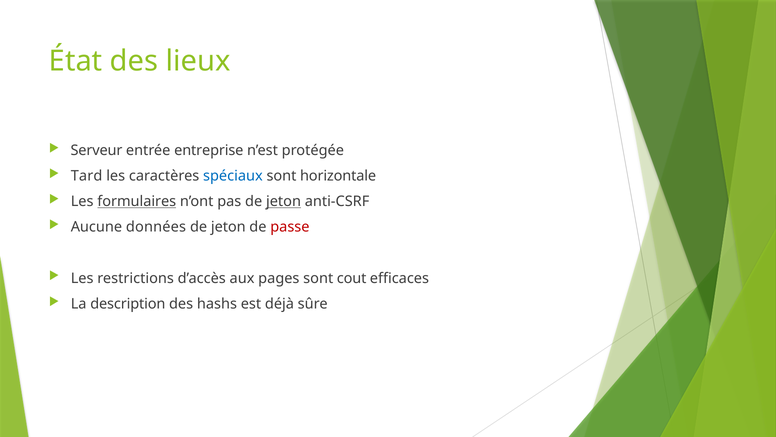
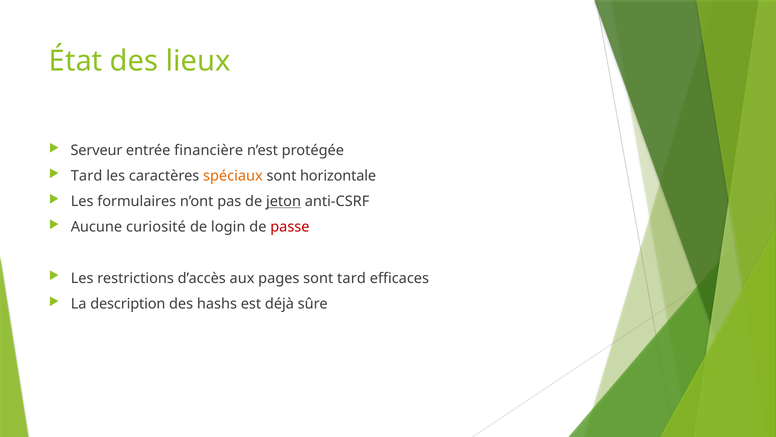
entreprise: entreprise -> financière
spéciaux colour: blue -> orange
formulaires underline: present -> none
données: données -> curiosité
jeton at (228, 227): jeton -> login
sont cout: cout -> tard
